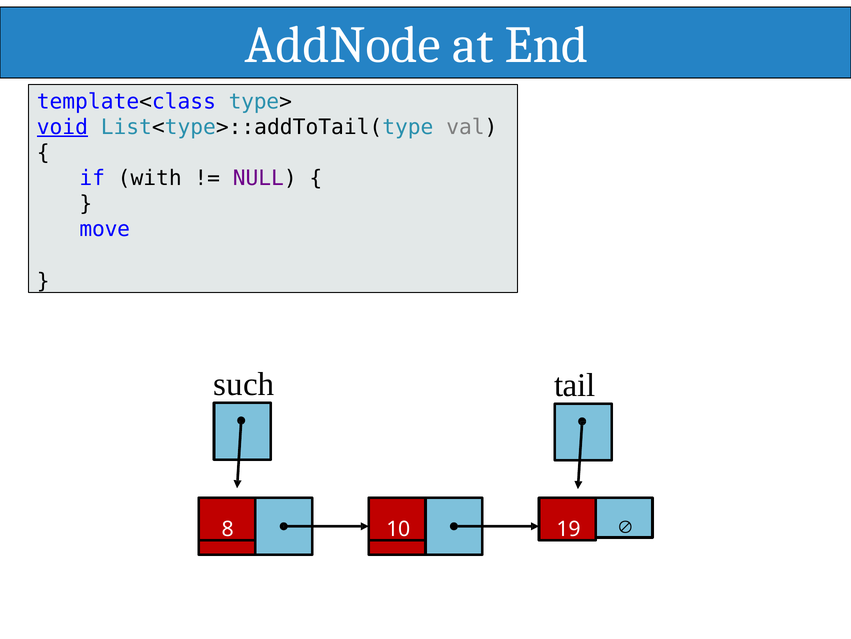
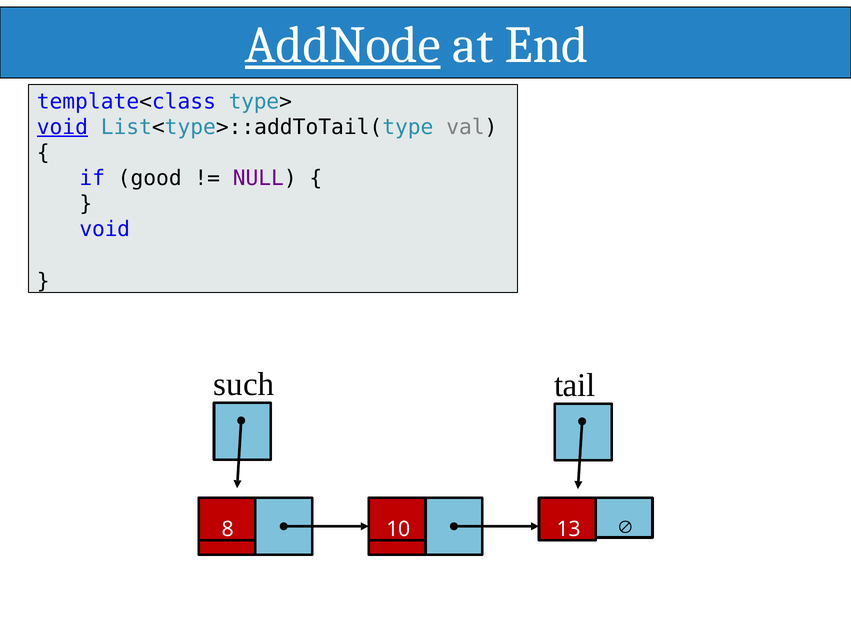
AddNode underline: none -> present
with: with -> good
move at (105, 229): move -> void
19: 19 -> 13
